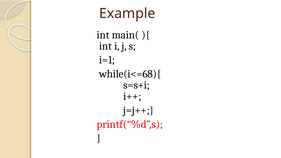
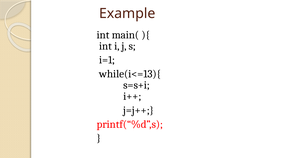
while(i<=68){: while(i<=68){ -> while(i<=13){
